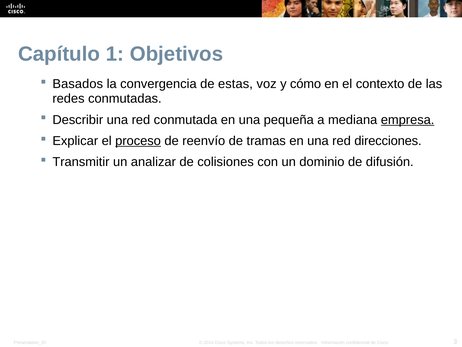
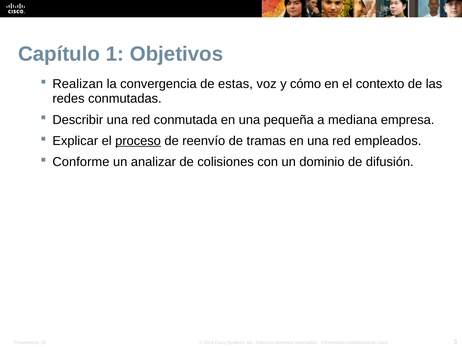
Basados: Basados -> Realizan
empresa underline: present -> none
direcciones: direcciones -> empleados
Transmitir: Transmitir -> Conforme
